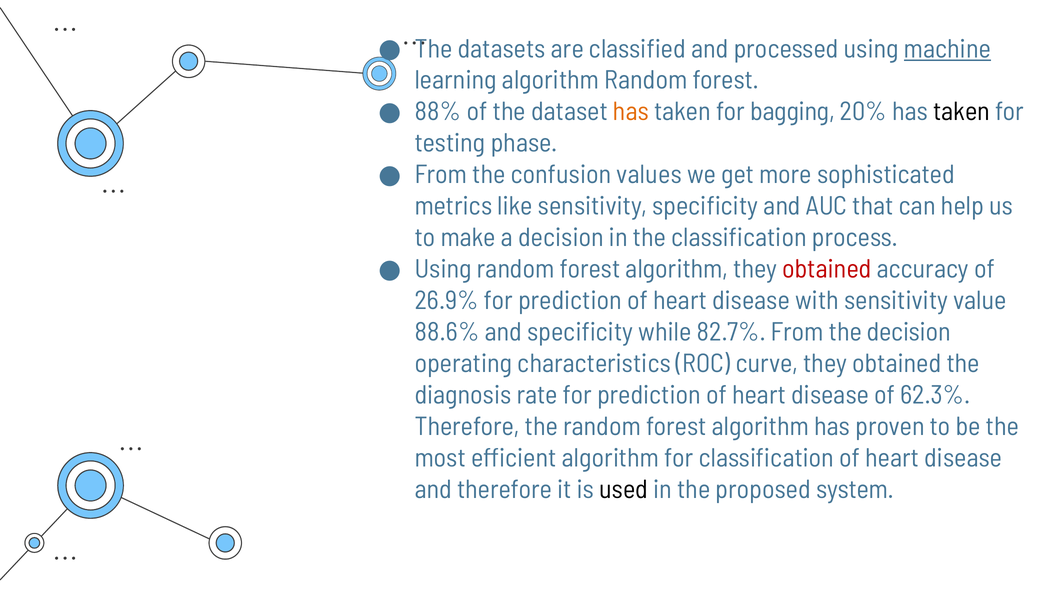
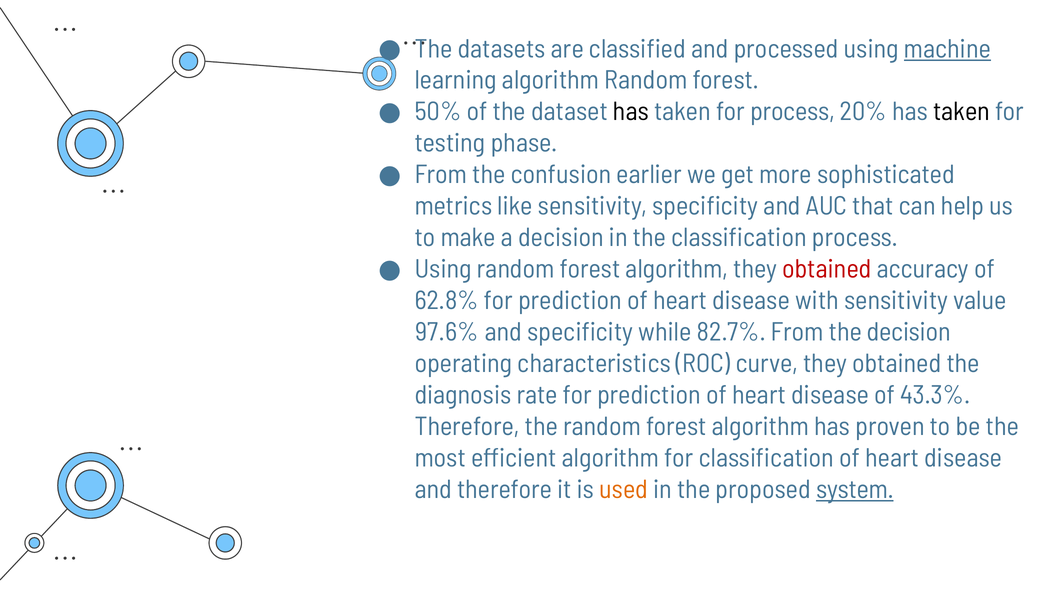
88%: 88% -> 50%
has at (631, 112) colour: orange -> black
for bagging: bagging -> process
values: values -> earlier
26.9%: 26.9% -> 62.8%
88.6%: 88.6% -> 97.6%
62.3%: 62.3% -> 43.3%
used colour: black -> orange
system underline: none -> present
